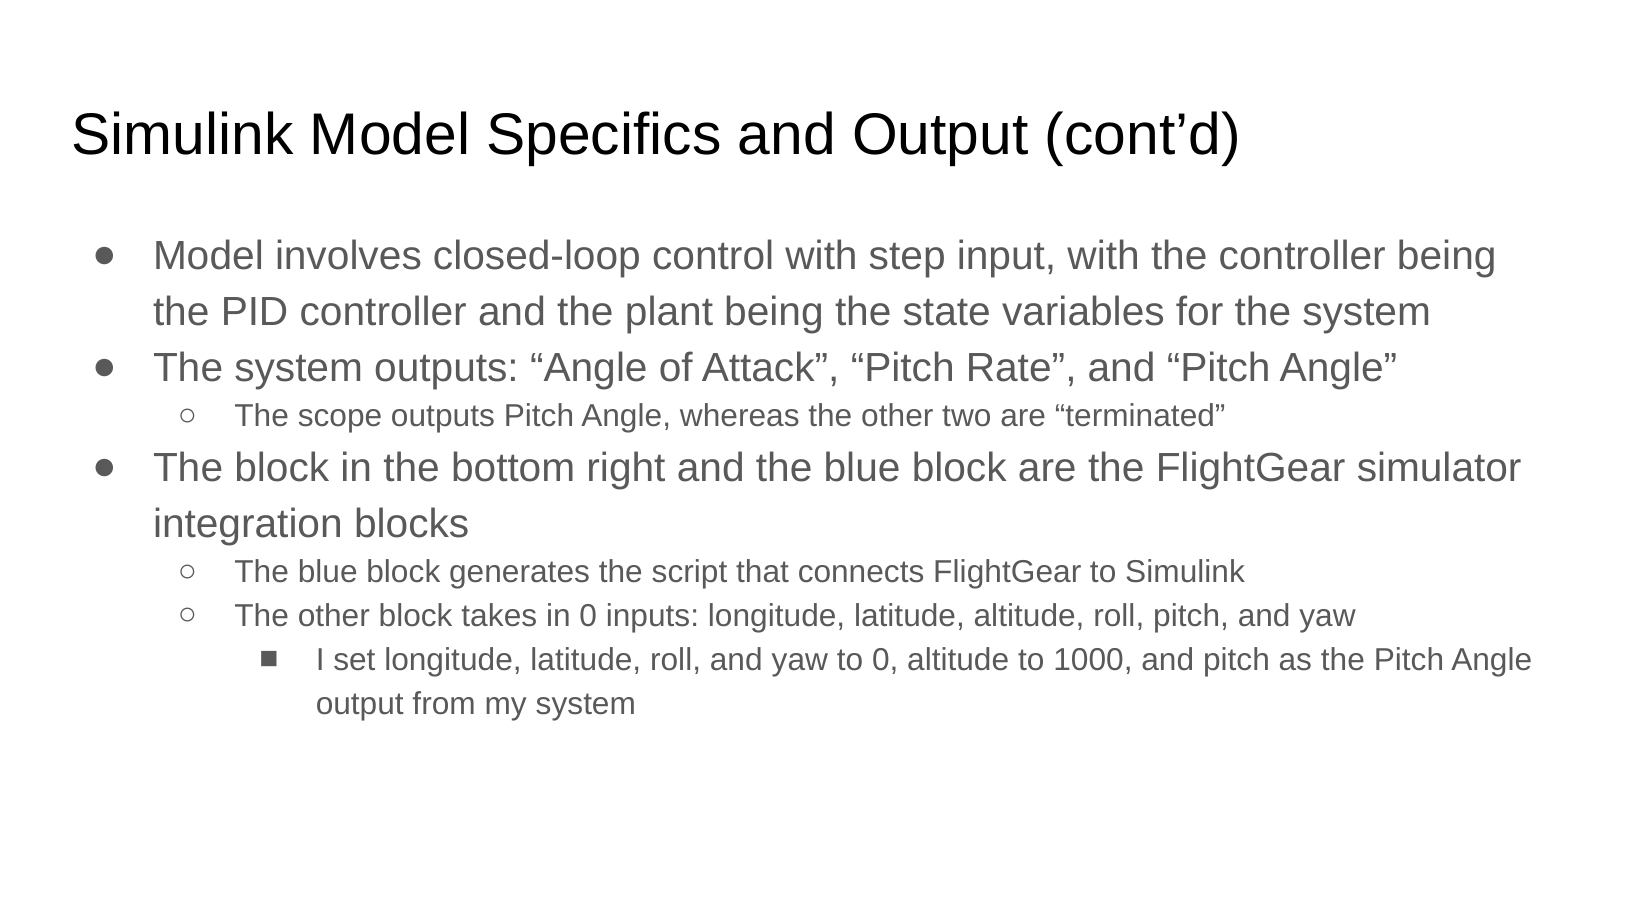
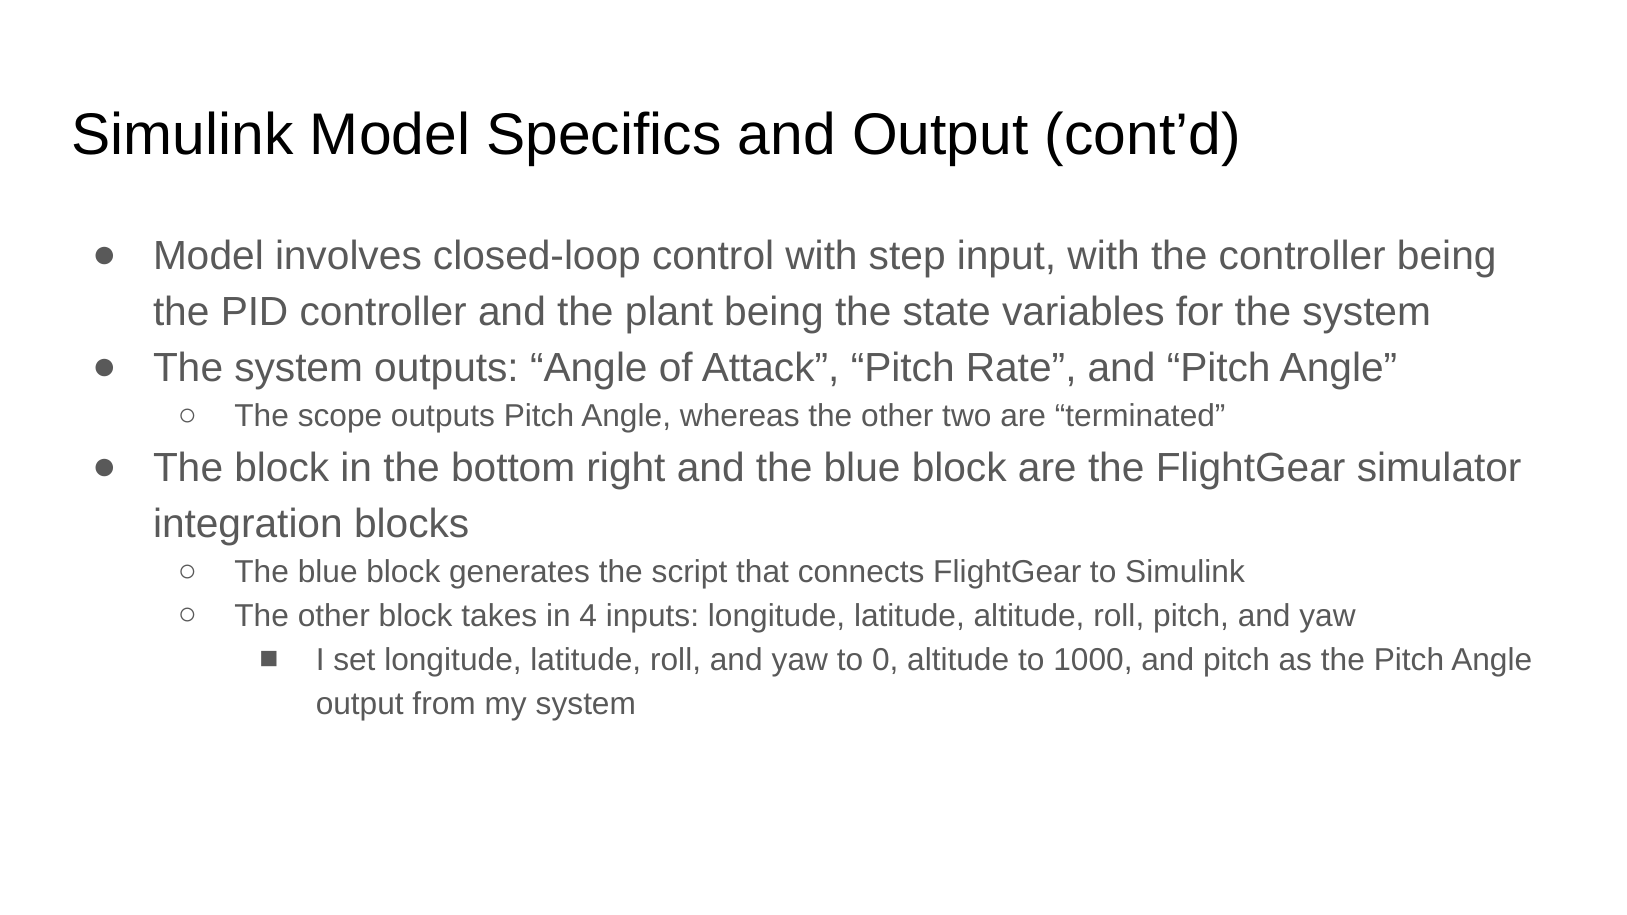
in 0: 0 -> 4
